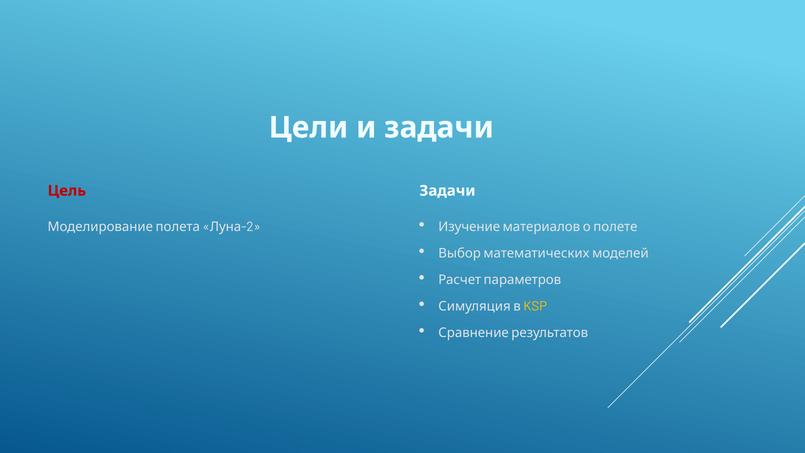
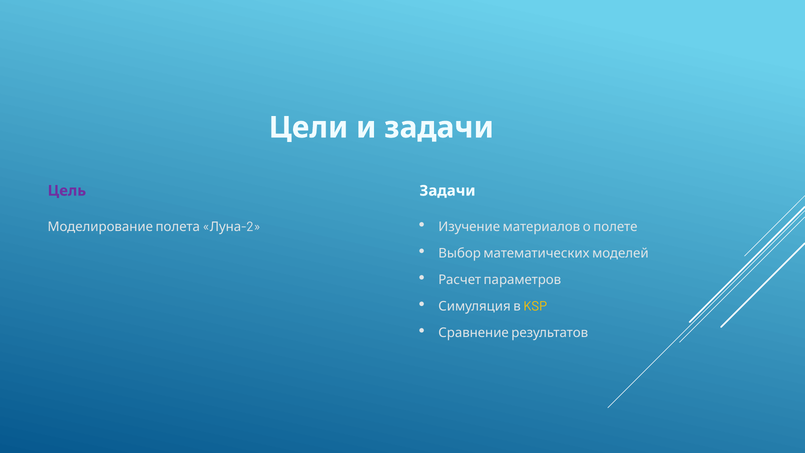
Цель colour: red -> purple
